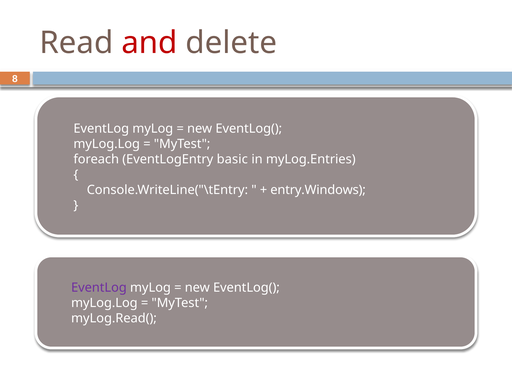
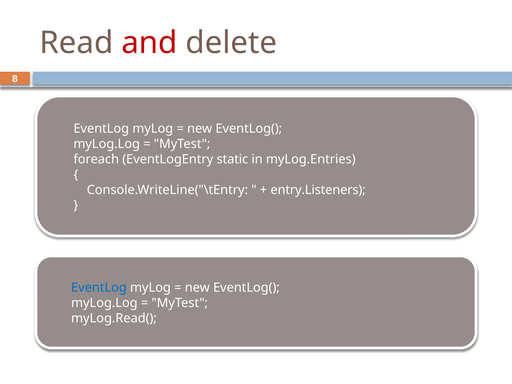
basic: basic -> static
entry.Windows: entry.Windows -> entry.Listeners
EventLog at (99, 287) colour: purple -> blue
